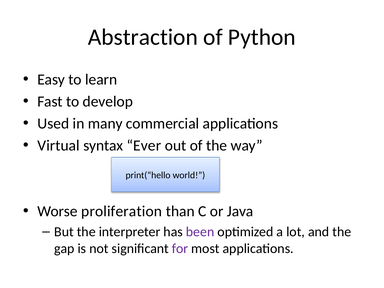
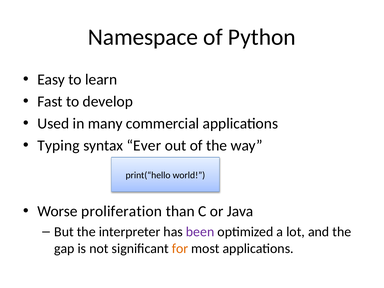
Abstraction: Abstraction -> Namespace
Virtual: Virtual -> Typing
for colour: purple -> orange
